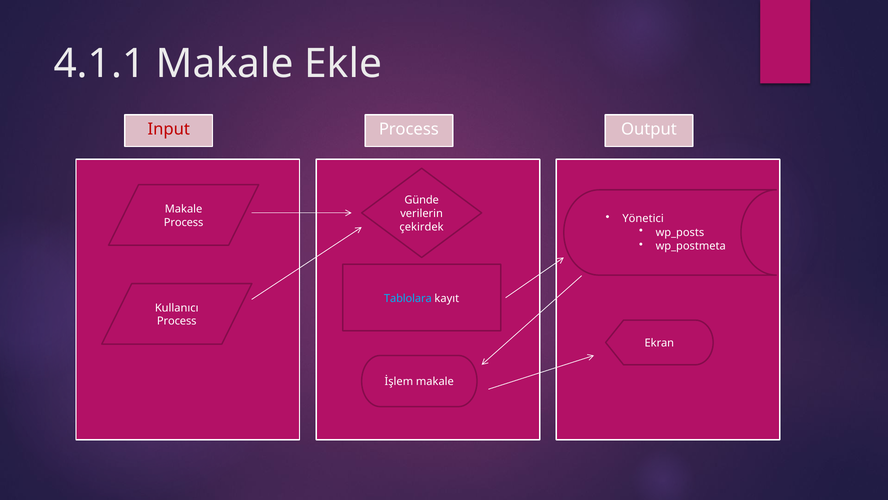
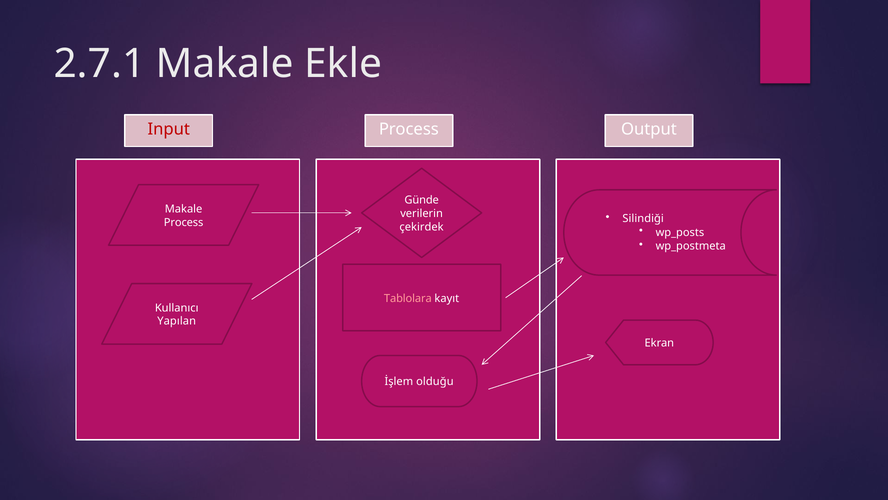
4.1.1: 4.1.1 -> 2.7.1
Yönetici: Yönetici -> Silindiği
Tablolara colour: light blue -> pink
Process at (177, 321): Process -> Yapılan
İşlem makale: makale -> olduğu
